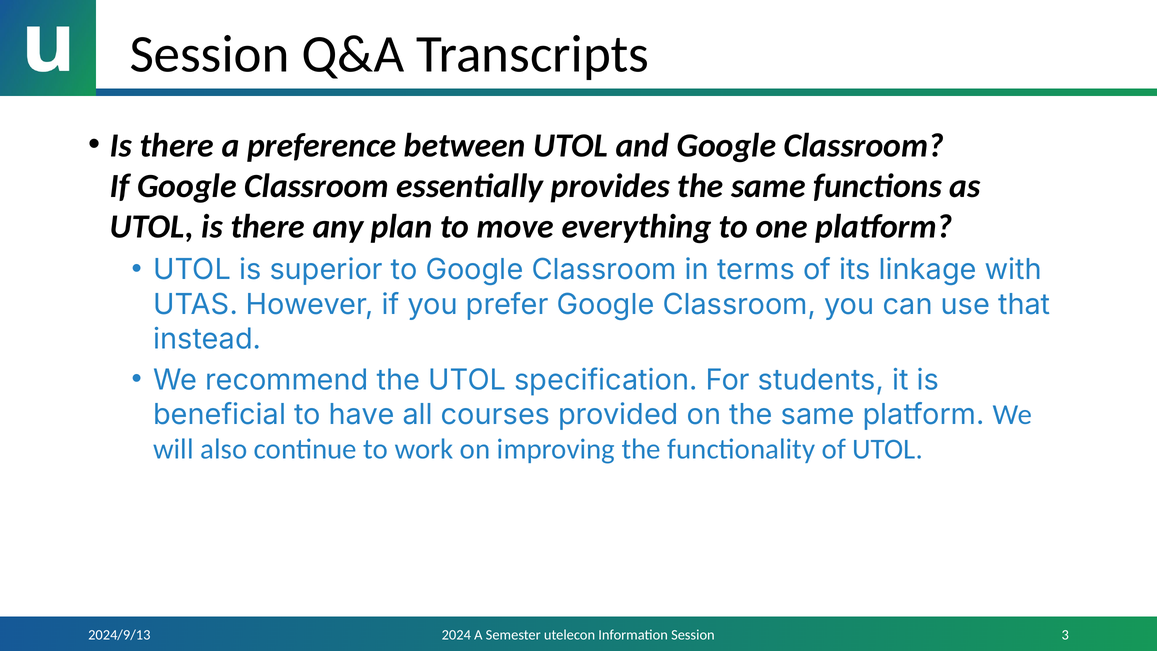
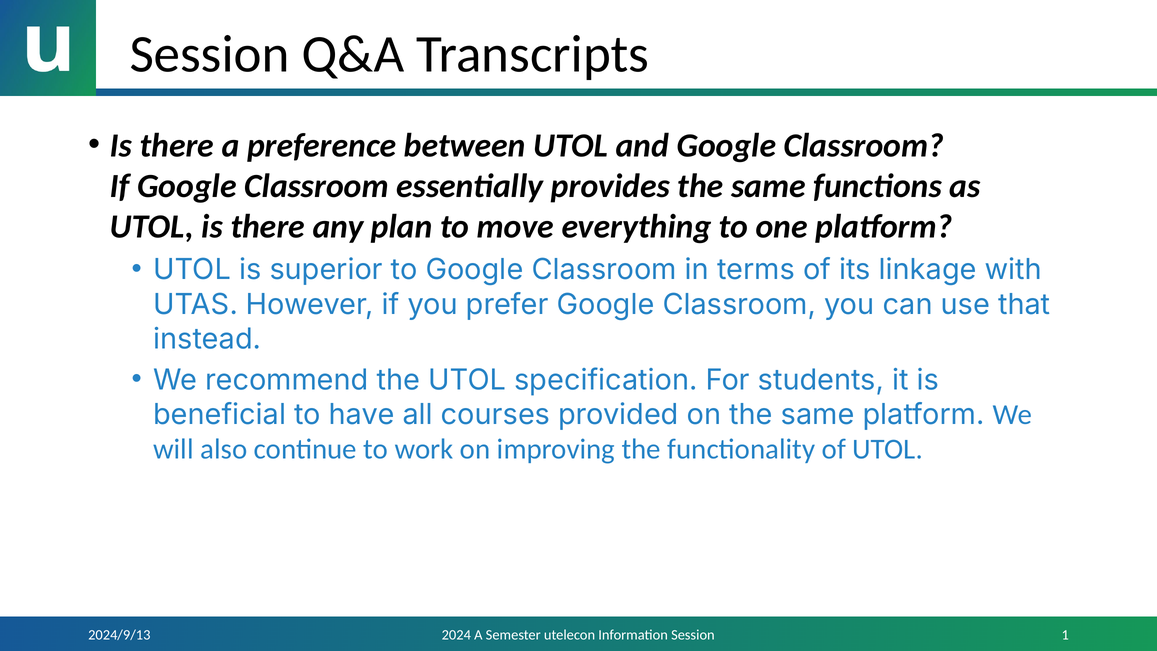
3: 3 -> 1
